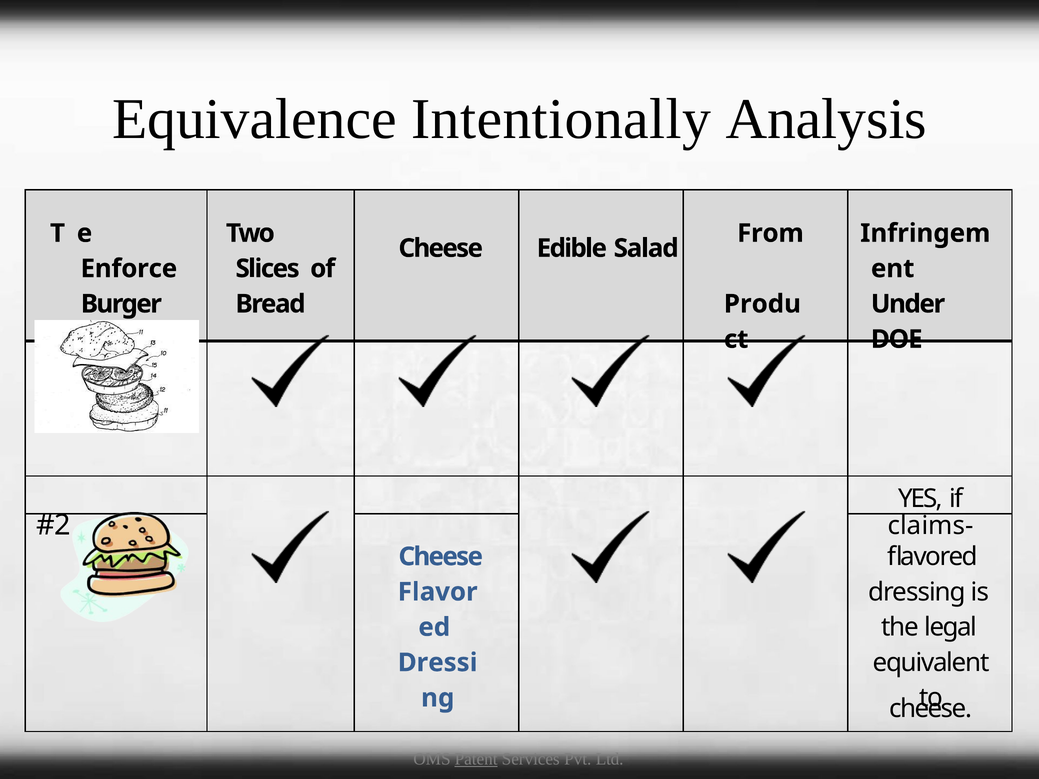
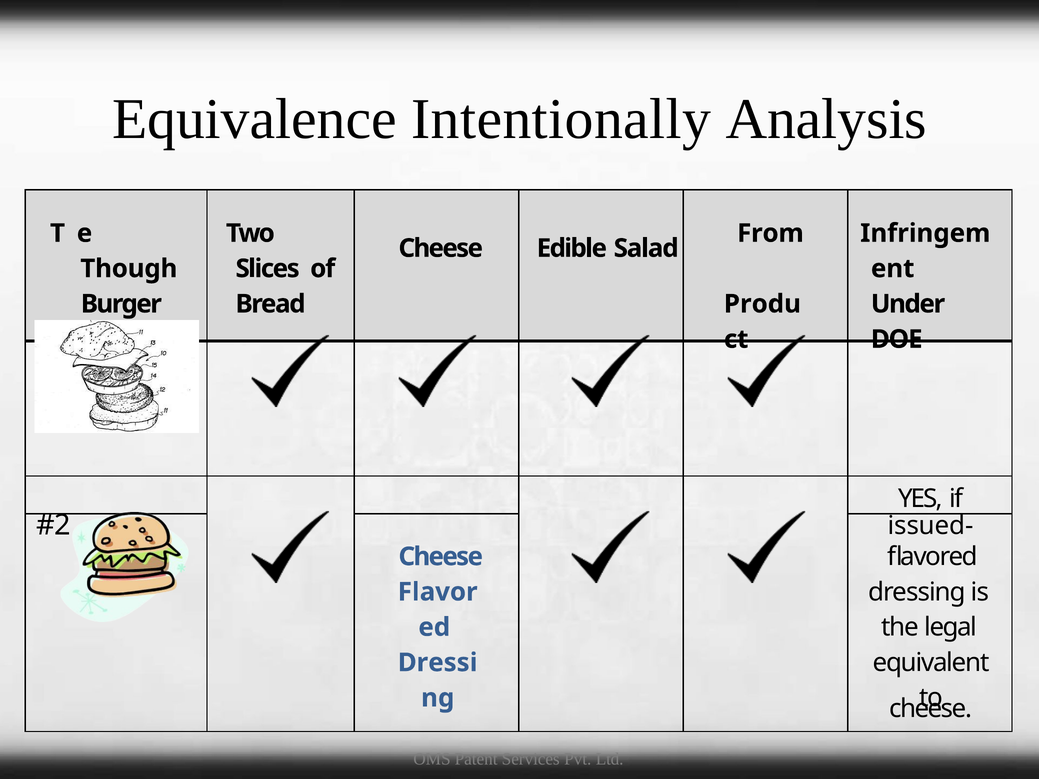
Enforce: Enforce -> Though
claims-: claims- -> issued-
Patent underline: present -> none
